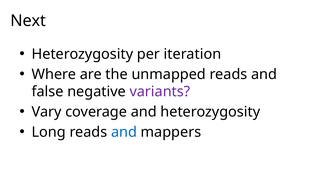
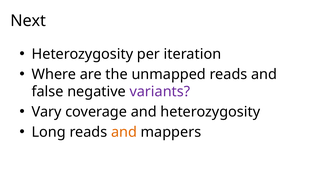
and at (124, 132) colour: blue -> orange
